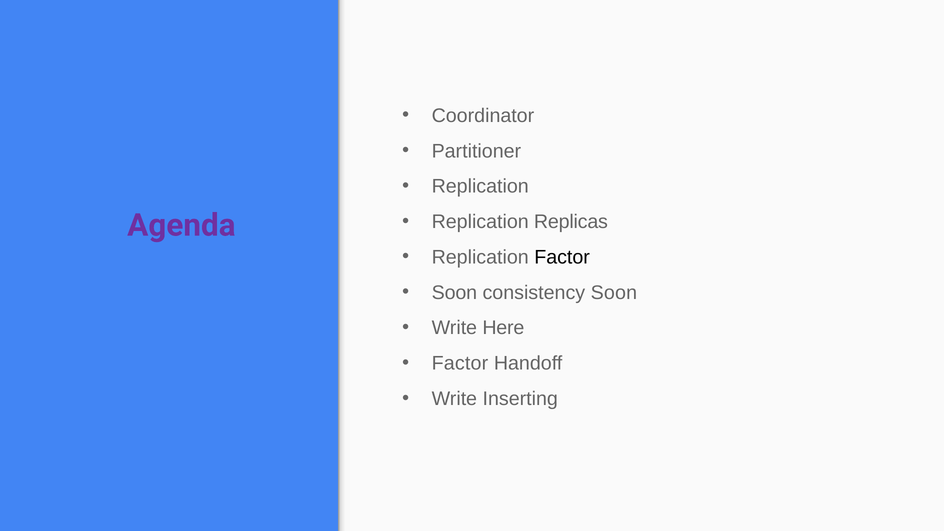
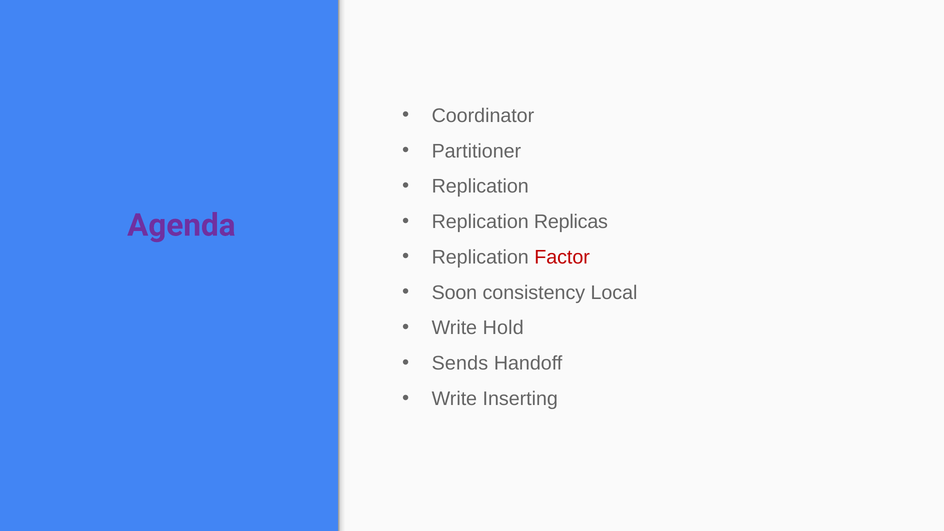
Factor at (562, 257) colour: black -> red
consistency Soon: Soon -> Local
Here: Here -> Hold
Factor at (460, 363): Factor -> Sends
